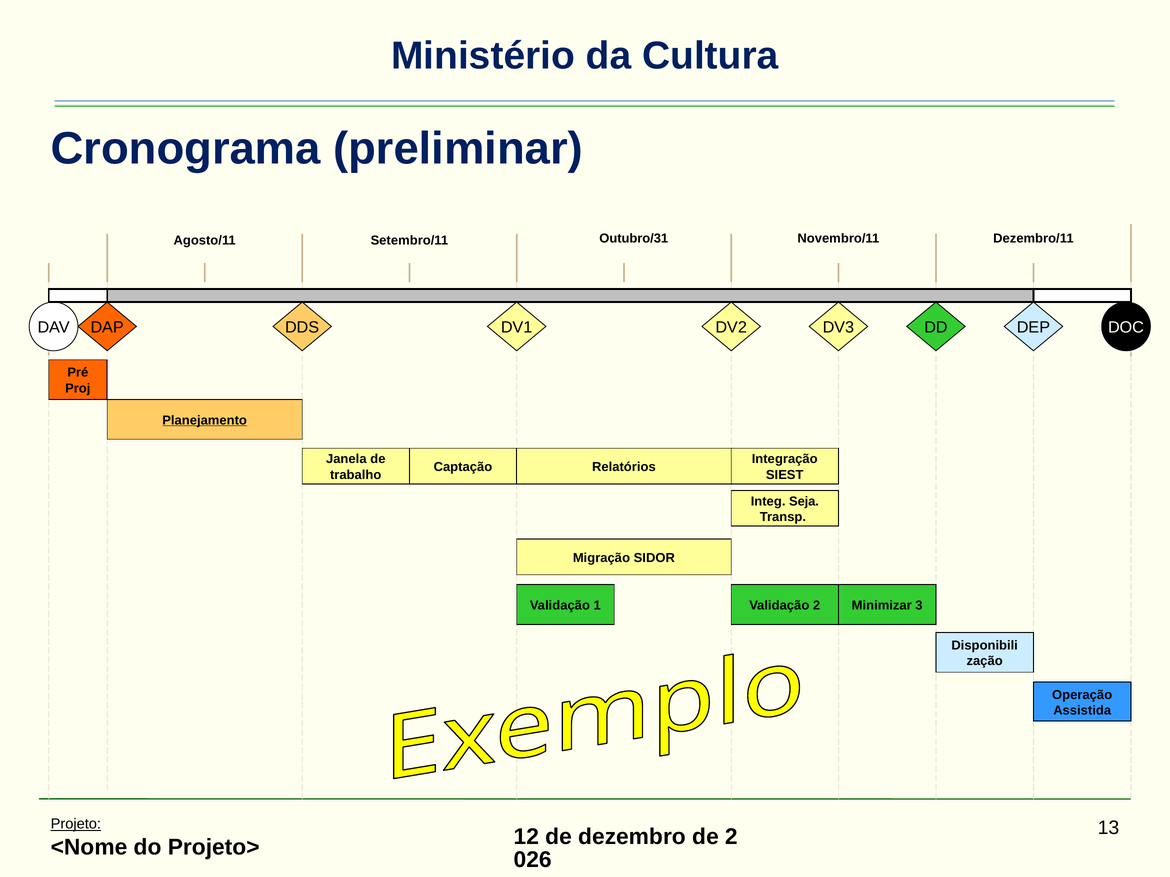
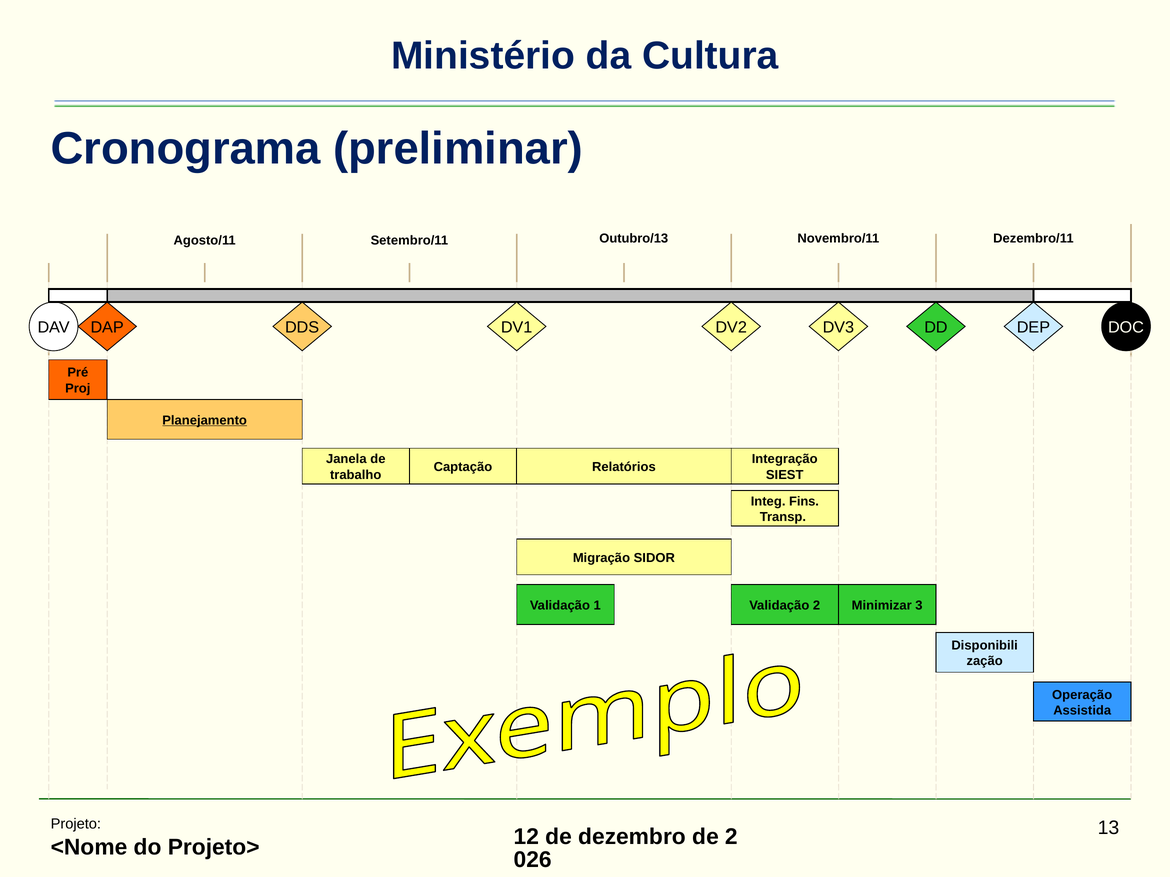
Outubro/31: Outubro/31 -> Outubro/13
Seja: Seja -> Fins
Projeto underline: present -> none
